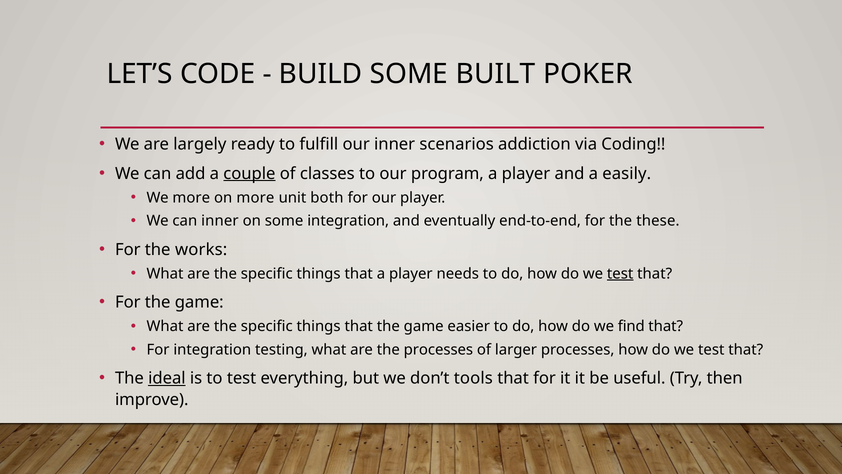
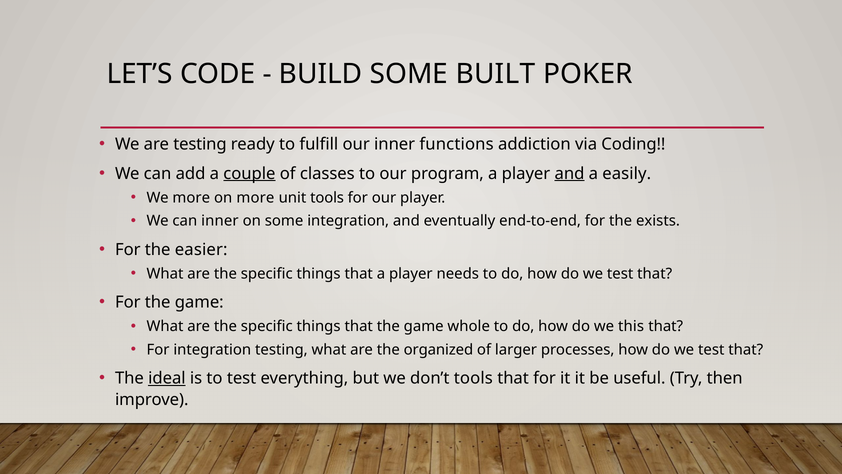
are largely: largely -> testing
scenarios: scenarios -> functions
and at (570, 173) underline: none -> present
unit both: both -> tools
these: these -> exists
works: works -> easier
test at (620, 274) underline: present -> none
easier: easier -> whole
find: find -> this
the processes: processes -> organized
